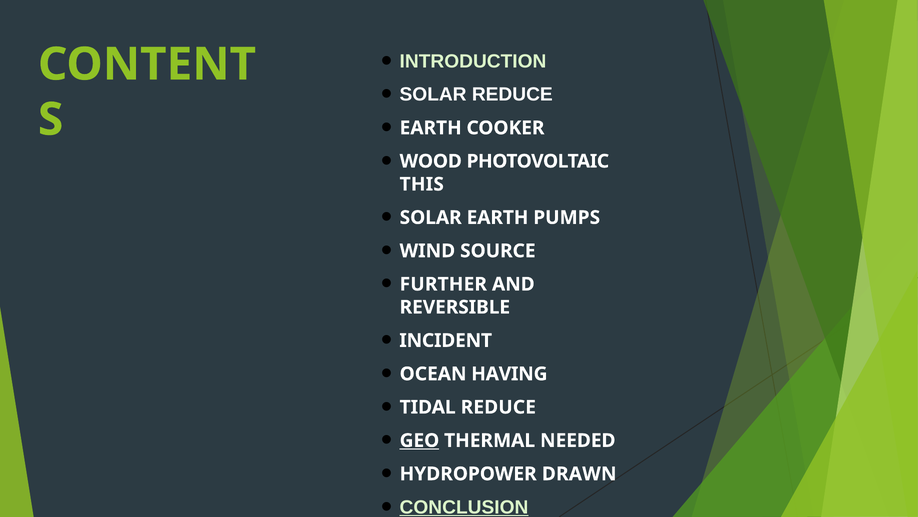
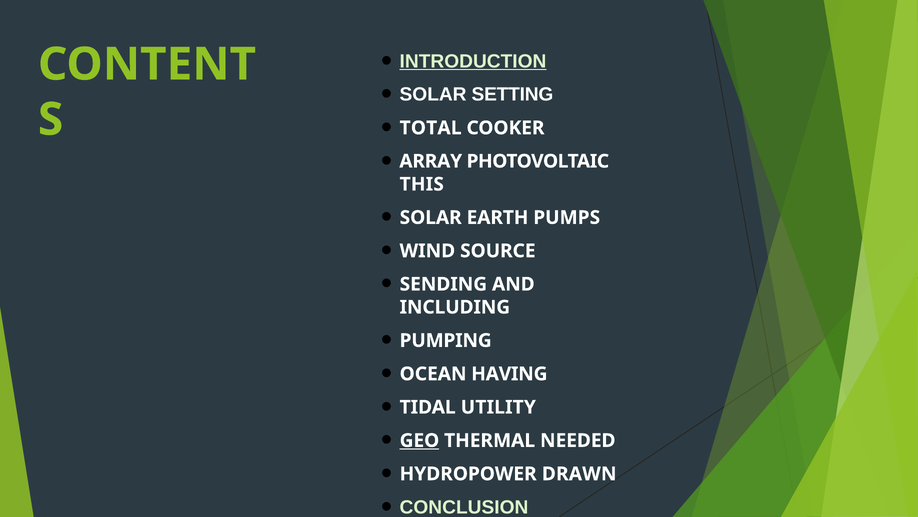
INTRODUCTION underline: none -> present
SOLAR REDUCE: REDUCE -> SETTING
EARTH at (431, 128): EARTH -> TOTAL
WOOD: WOOD -> ARRAY
FURTHER: FURTHER -> SENDING
REVERSIBLE: REVERSIBLE -> INCLUDING
INCIDENT: INCIDENT -> PUMPING
TIDAL REDUCE: REDUCE -> UTILITY
CONCLUSION underline: present -> none
